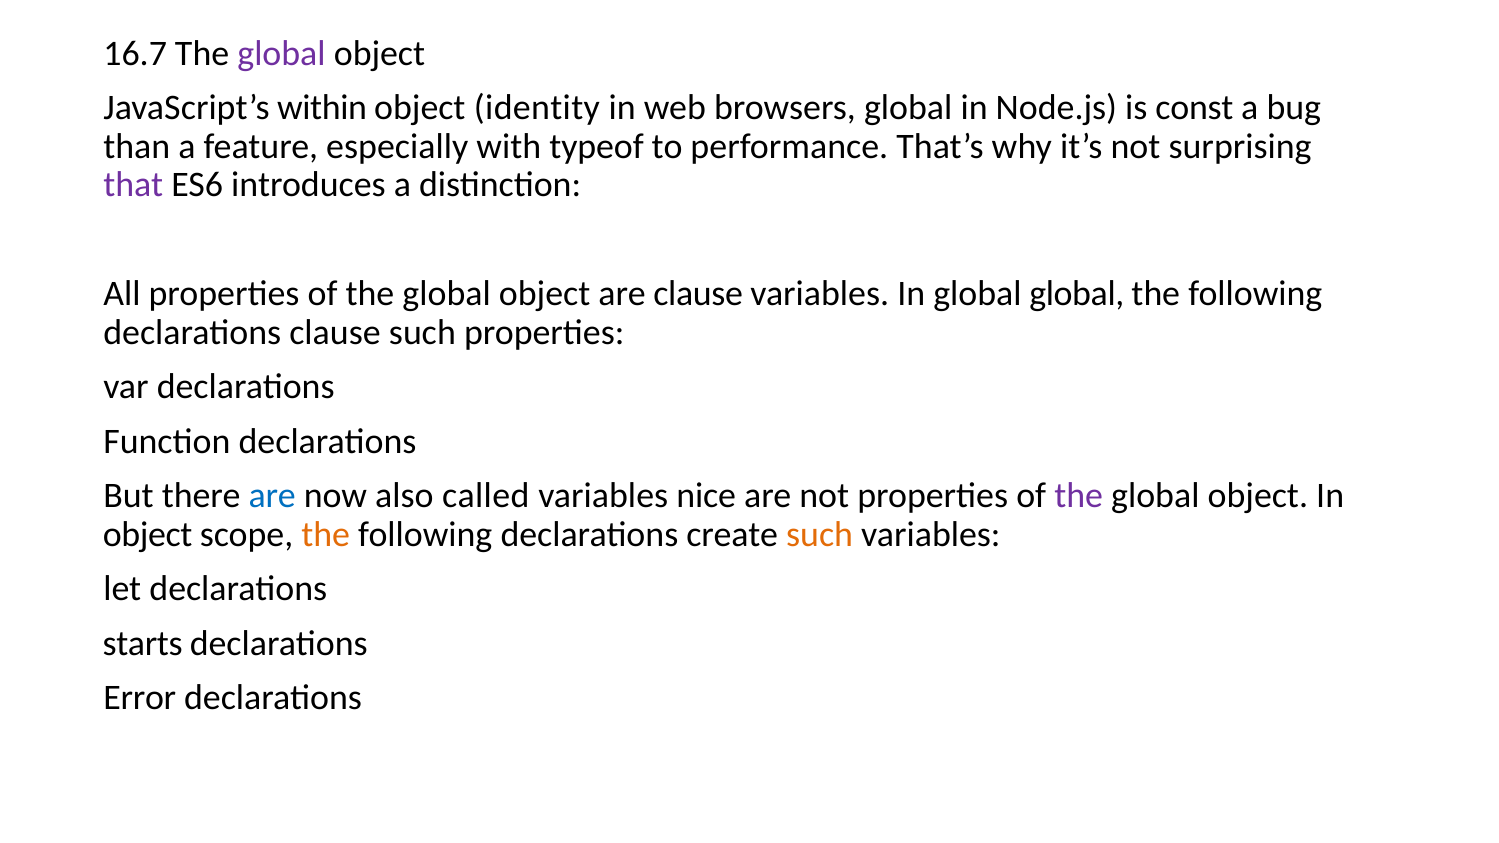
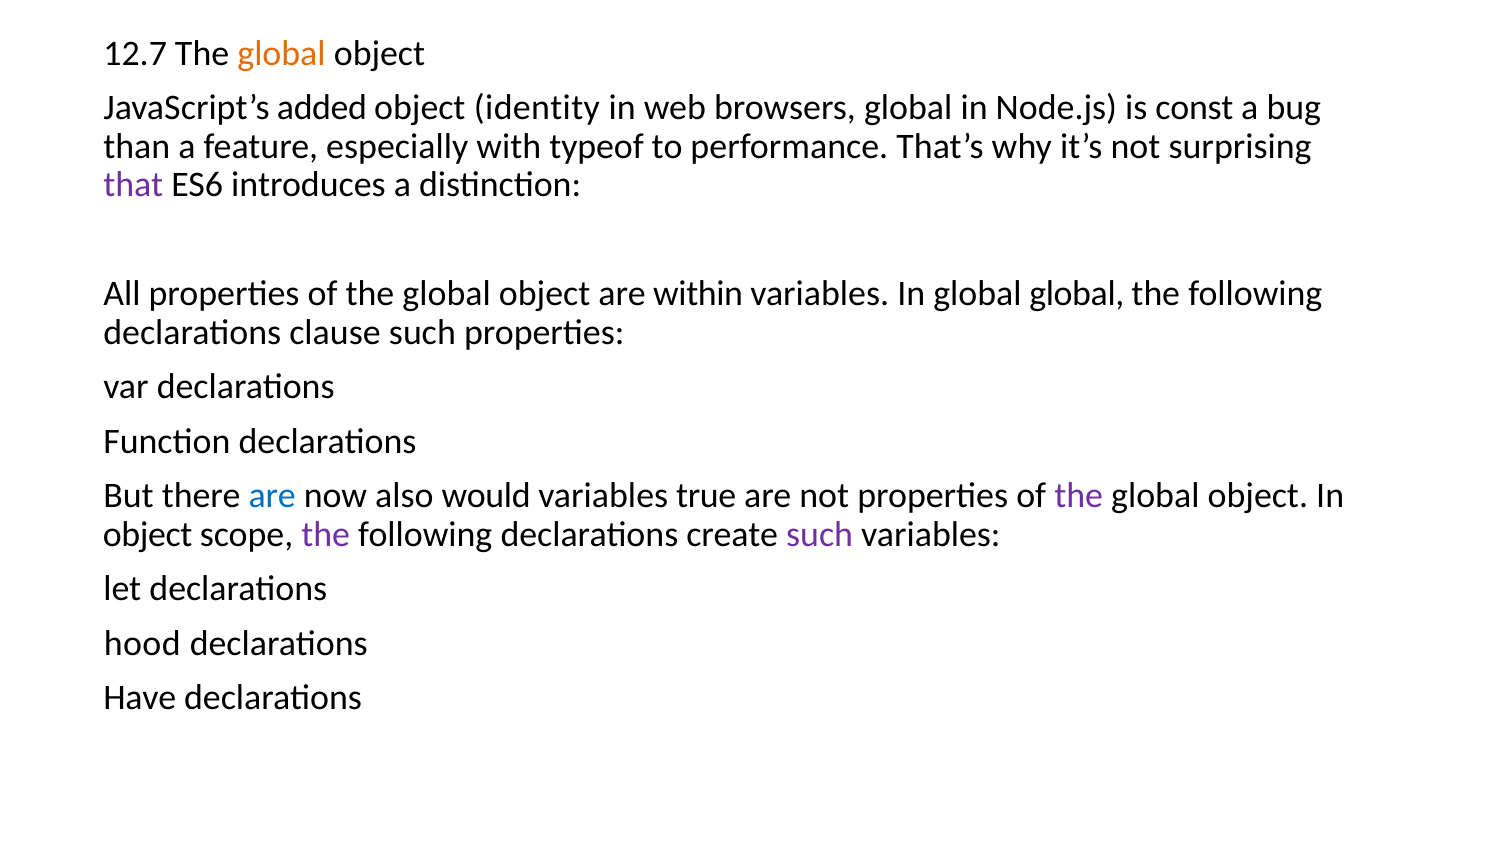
16.7: 16.7 -> 12.7
global at (282, 53) colour: purple -> orange
within: within -> added
are clause: clause -> within
called: called -> would
nice: nice -> true
the at (326, 535) colour: orange -> purple
such at (820, 535) colour: orange -> purple
starts: starts -> hood
Error: Error -> Have
